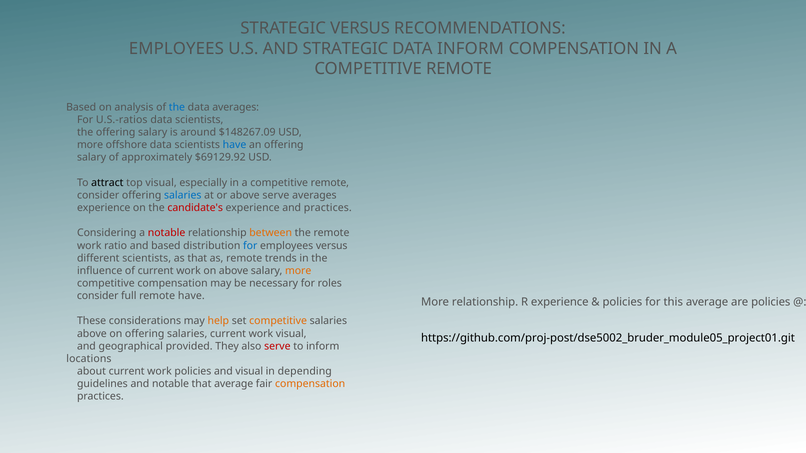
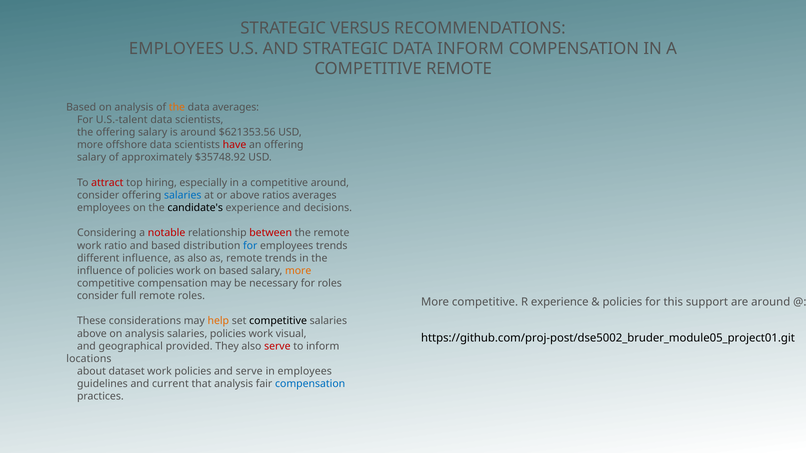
the at (177, 107) colour: blue -> orange
U.S.-ratios: U.S.-ratios -> U.S.-talent
$148267.09: $148267.09 -> $621353.56
have at (235, 145) colour: blue -> red
$69129.92: $69129.92 -> $35748.92
attract colour: black -> red
top visual: visual -> hiring
remote at (330, 183): remote -> around
above serve: serve -> ratios
experience at (104, 208): experience -> employees
candidate's colour: red -> black
and practices: practices -> decisions
between colour: orange -> red
employees versus: versus -> trends
different scientists: scientists -> influence
as that: that -> also
of current: current -> policies
on above: above -> based
remote have: have -> roles
relationship at (485, 302): relationship -> competitive
this average: average -> support
are policies: policies -> around
competitive at (278, 321) colour: orange -> black
offering at (145, 334): offering -> analysis
salaries current: current -> policies
about current: current -> dataset
and visual: visual -> serve
in depending: depending -> employees
and notable: notable -> current
that average: average -> analysis
compensation at (310, 384) colour: orange -> blue
